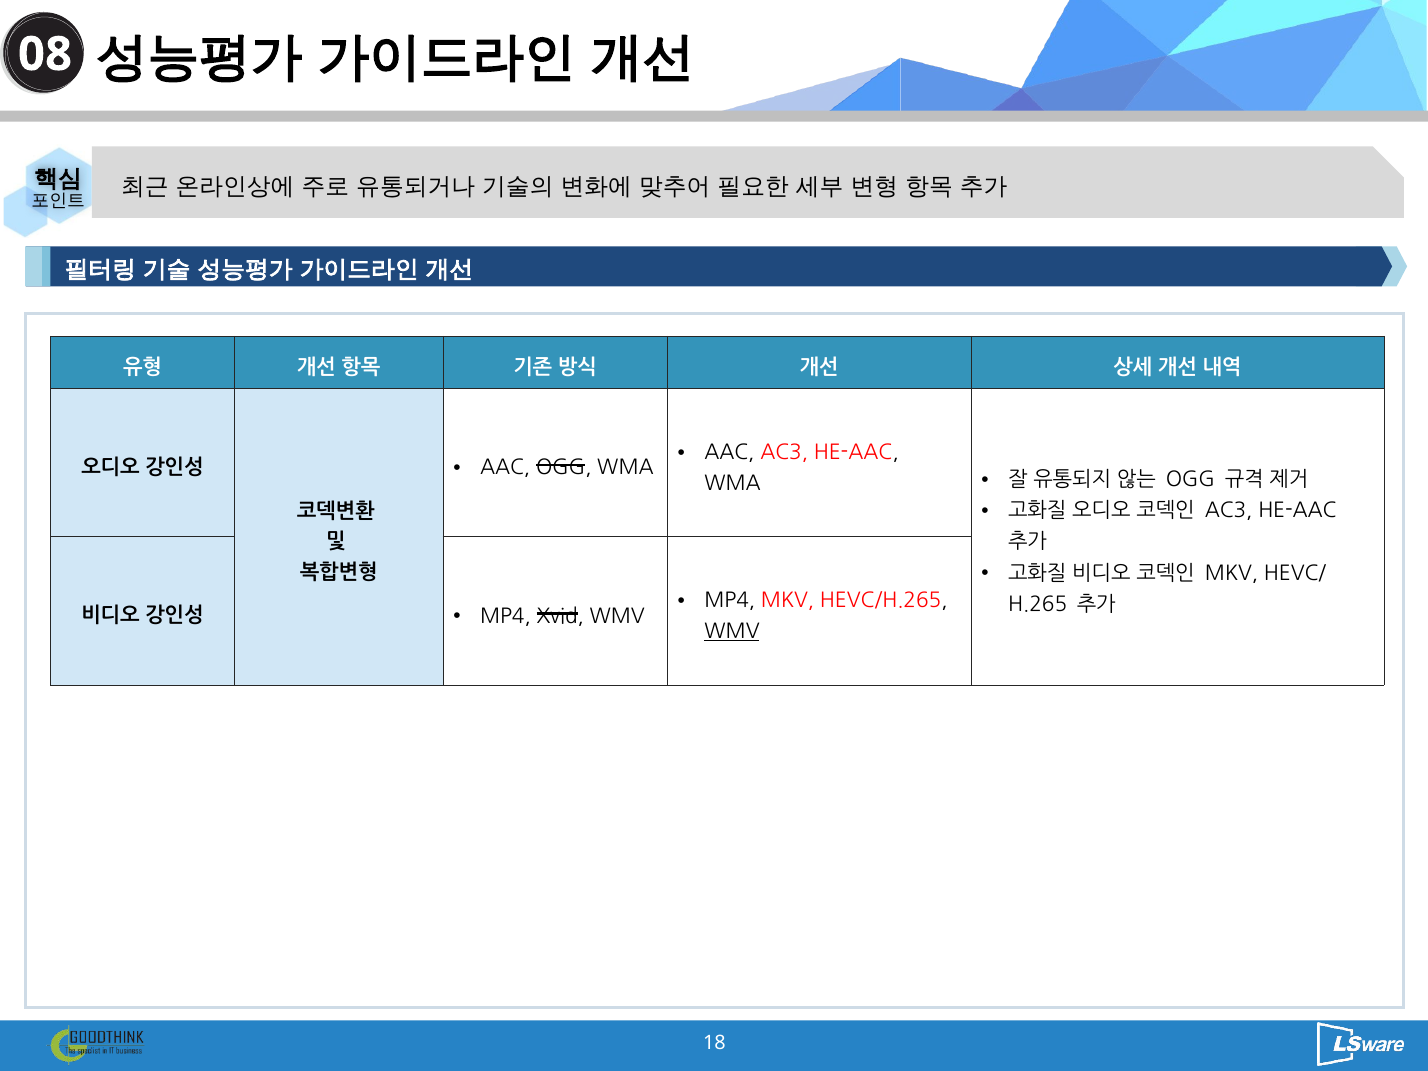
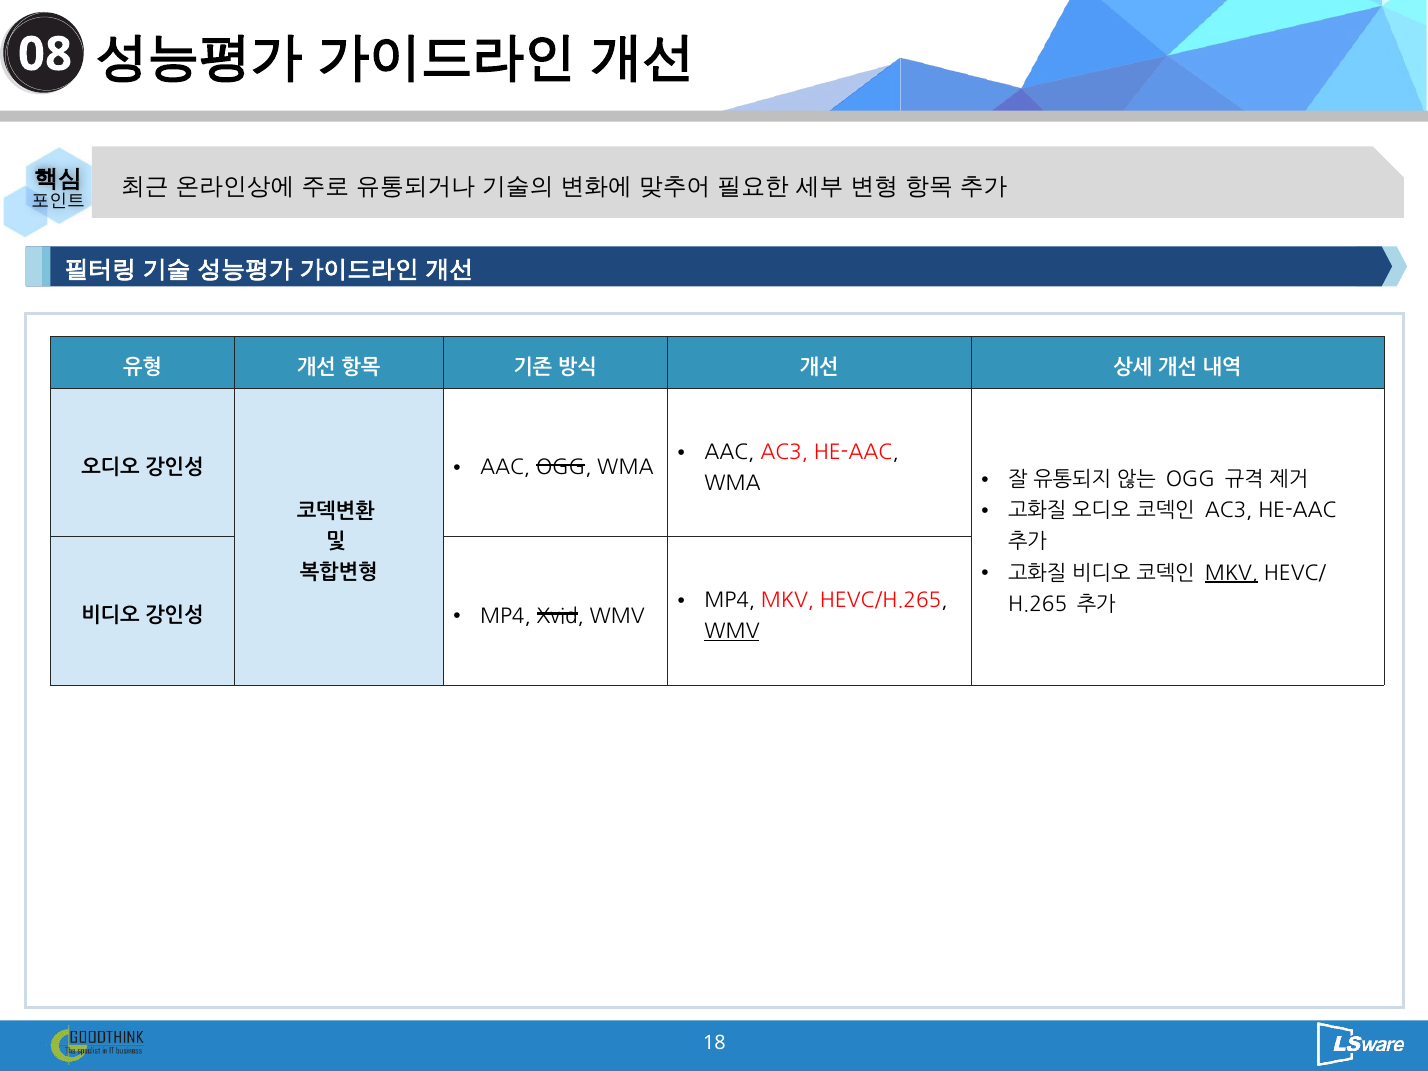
MKV at (1232, 573) underline: none -> present
